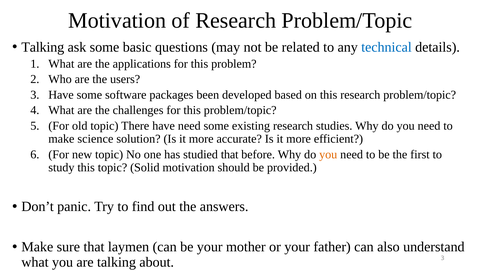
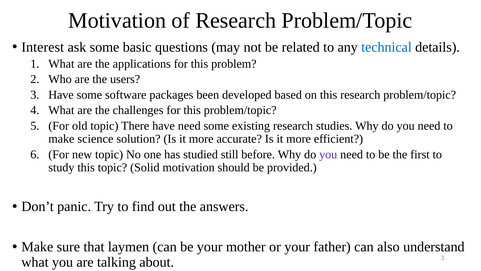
Talking at (43, 47): Talking -> Interest
studied that: that -> still
you at (328, 154) colour: orange -> purple
